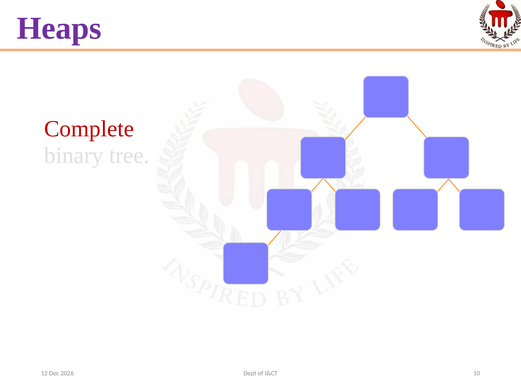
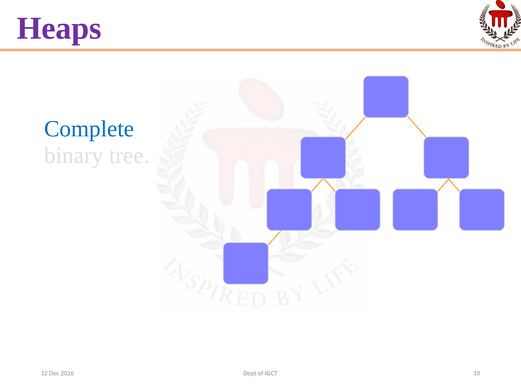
Complete colour: red -> blue
